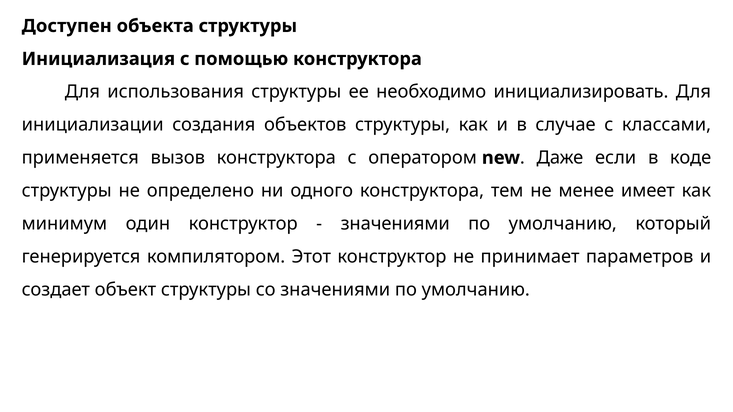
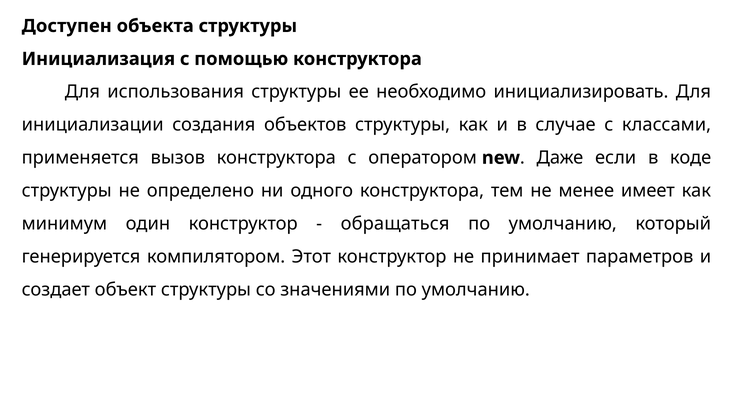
значениями at (395, 224): значениями -> обращаться
